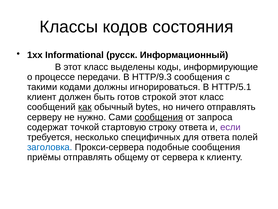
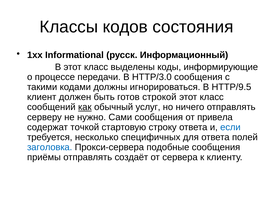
HTTP/9.3: HTTP/9.3 -> HTTP/3.0
HTTP/5.1: HTTP/5.1 -> HTTP/9.5
bytes: bytes -> услуг
сообщения at (159, 117) underline: present -> none
запроса: запроса -> привела
если colour: purple -> blue
общему: общему -> создаёт
